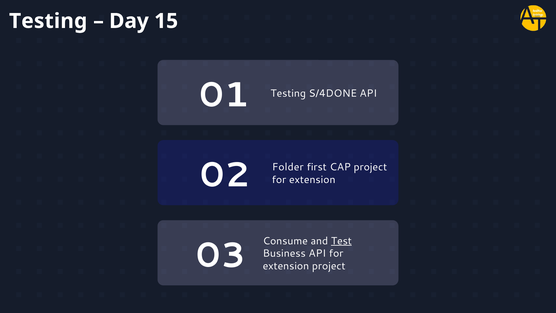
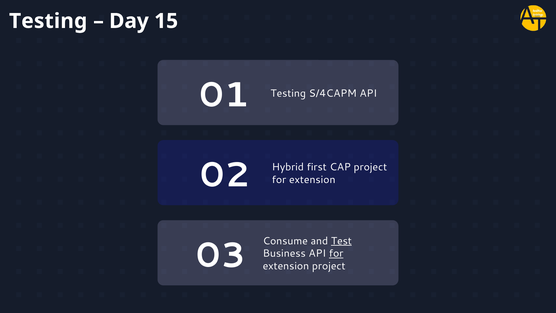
S/4DONE: S/4DONE -> S/4CAPM
Folder: Folder -> Hybrid
for at (336, 253) underline: none -> present
